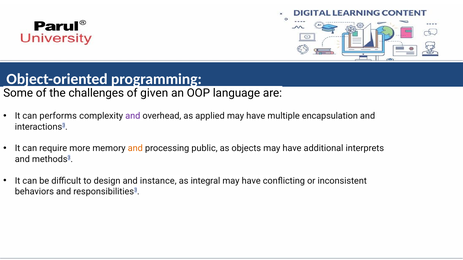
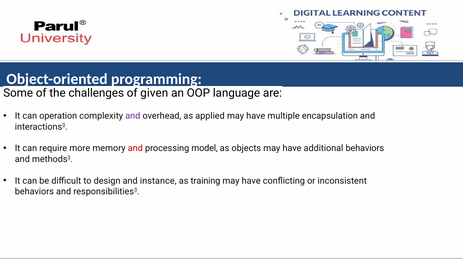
performs: performs -> operation
and at (135, 149) colour: orange -> red
public: public -> model
additional interprets: interprets -> behaviors
integral: integral -> training
